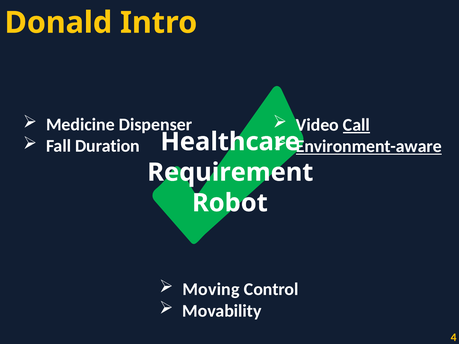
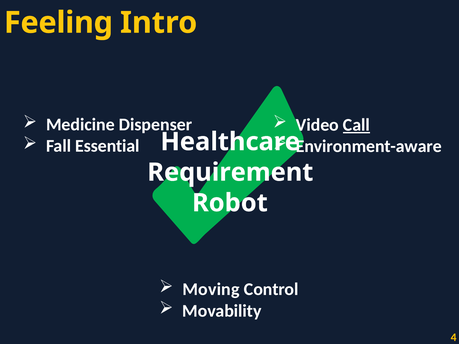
Donald: Donald -> Feeling
Duration: Duration -> Essential
Environment-aware underline: present -> none
